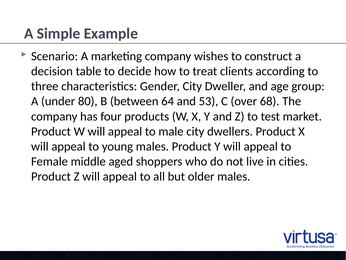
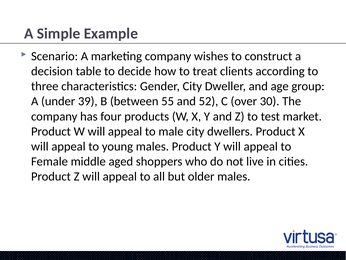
80: 80 -> 39
64: 64 -> 55
53: 53 -> 52
68: 68 -> 30
